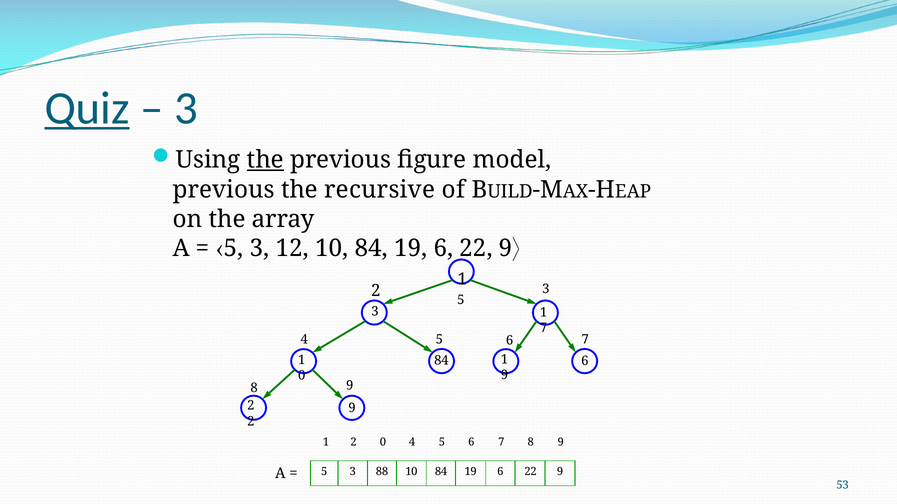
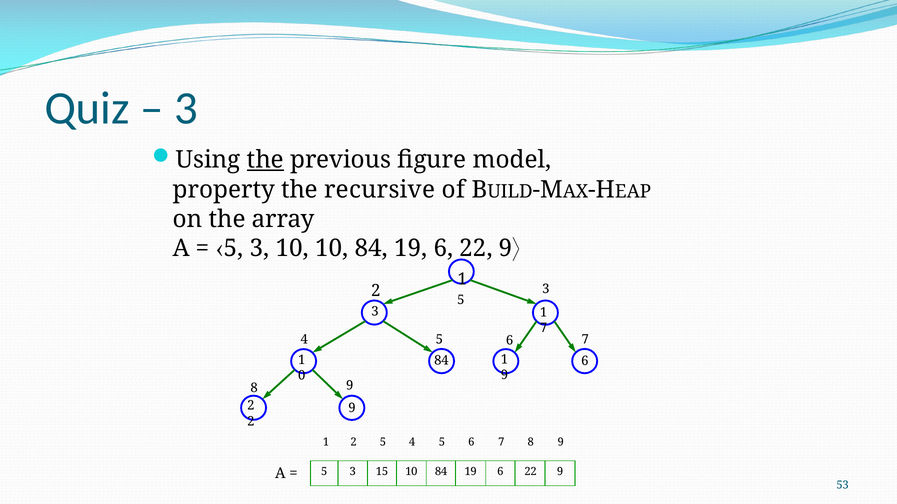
Quiz underline: present -> none
previous at (224, 190): previous -> property
3 12: 12 -> 10
2 0: 0 -> 5
88: 88 -> 15
